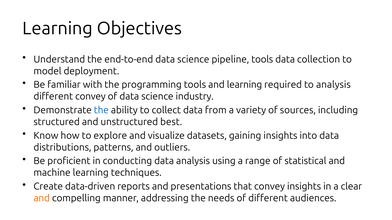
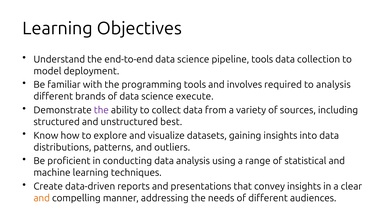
and learning: learning -> involves
different convey: convey -> brands
industry: industry -> execute
the at (101, 110) colour: blue -> purple
